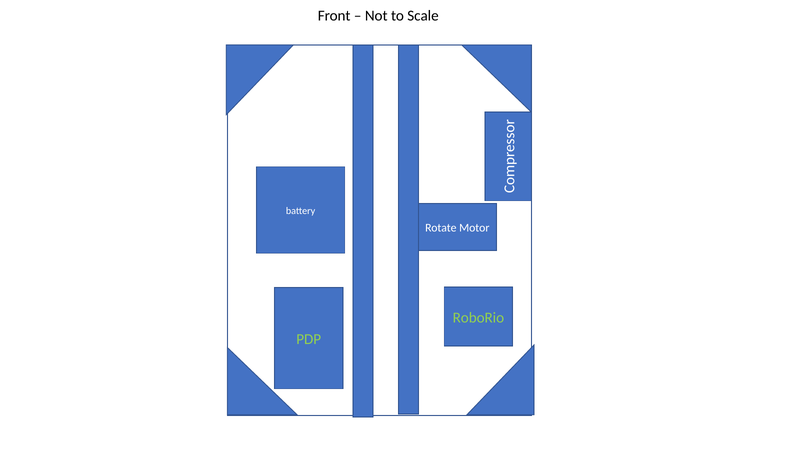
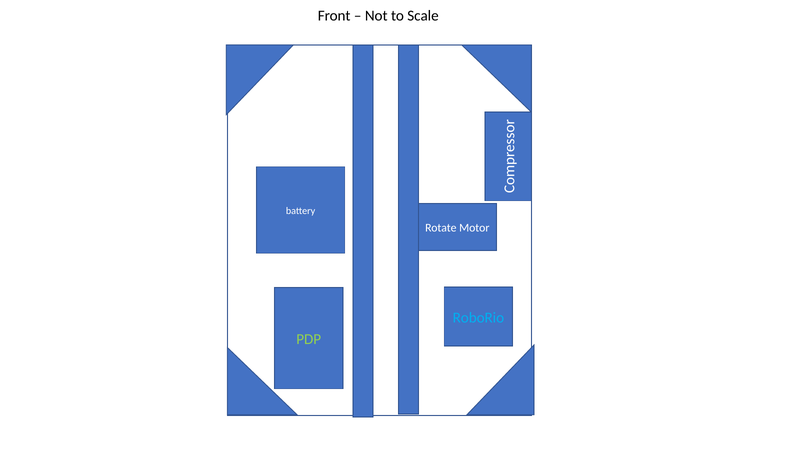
RoboRio colour: light green -> light blue
